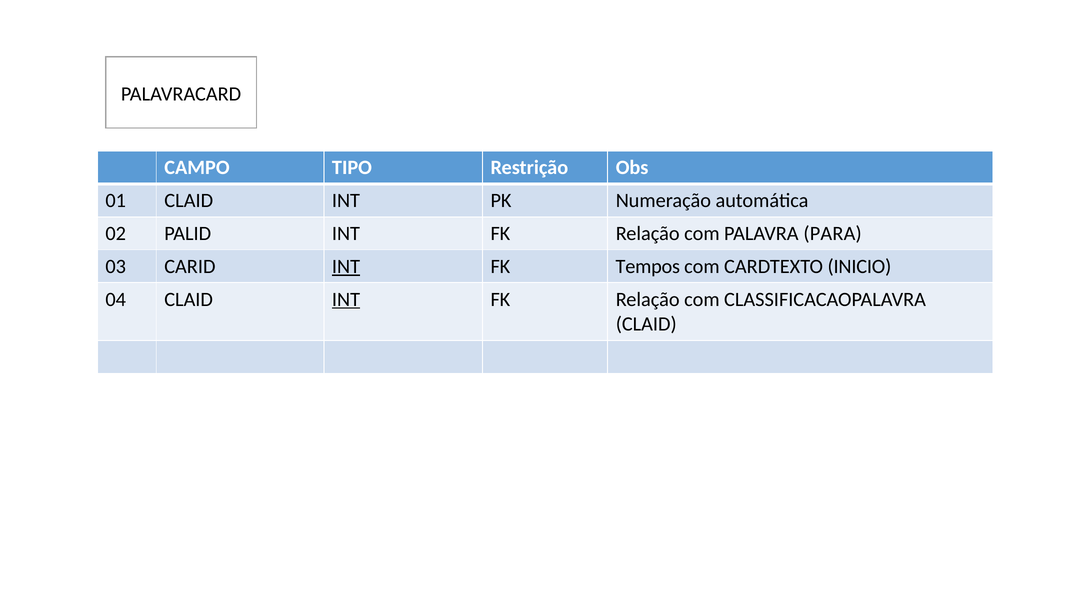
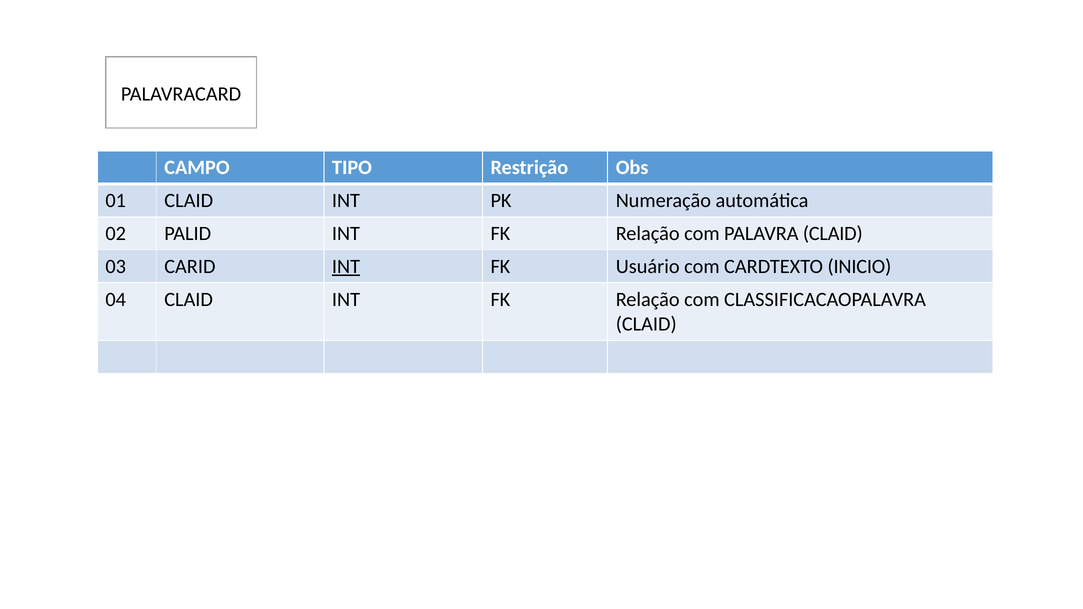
PALAVRA PARA: PARA -> CLAID
Tempos: Tempos -> Usuário
INT at (346, 299) underline: present -> none
